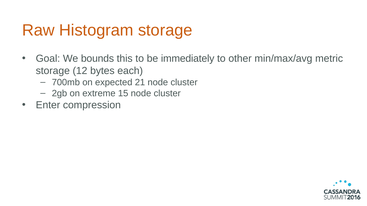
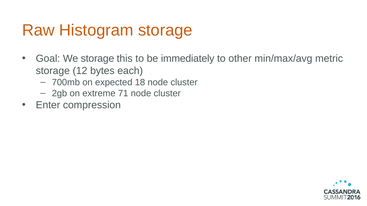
We bounds: bounds -> storage
21: 21 -> 18
15: 15 -> 71
